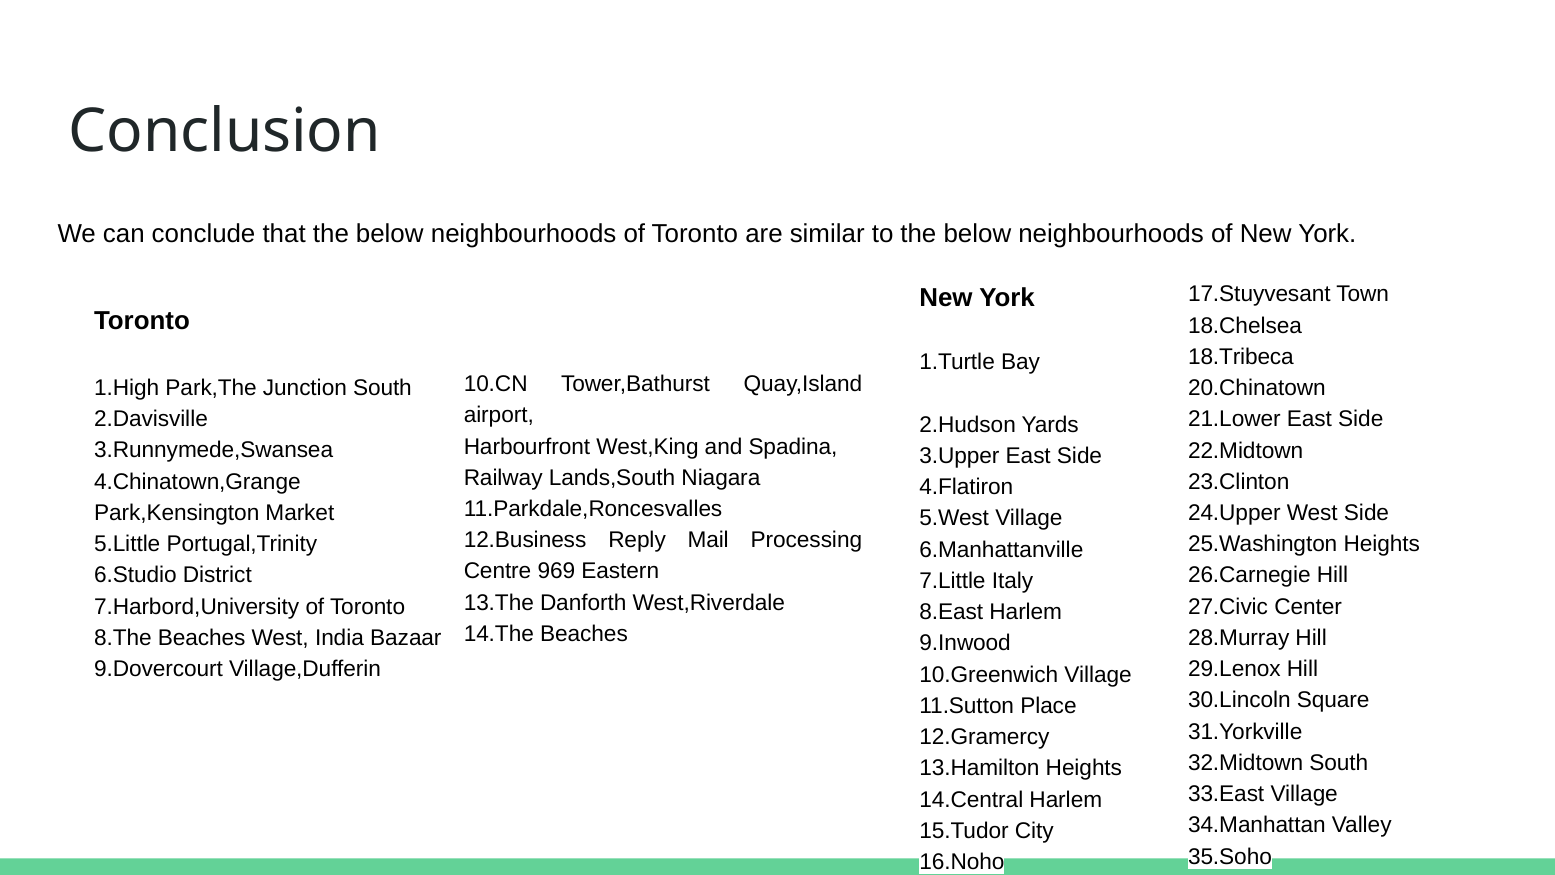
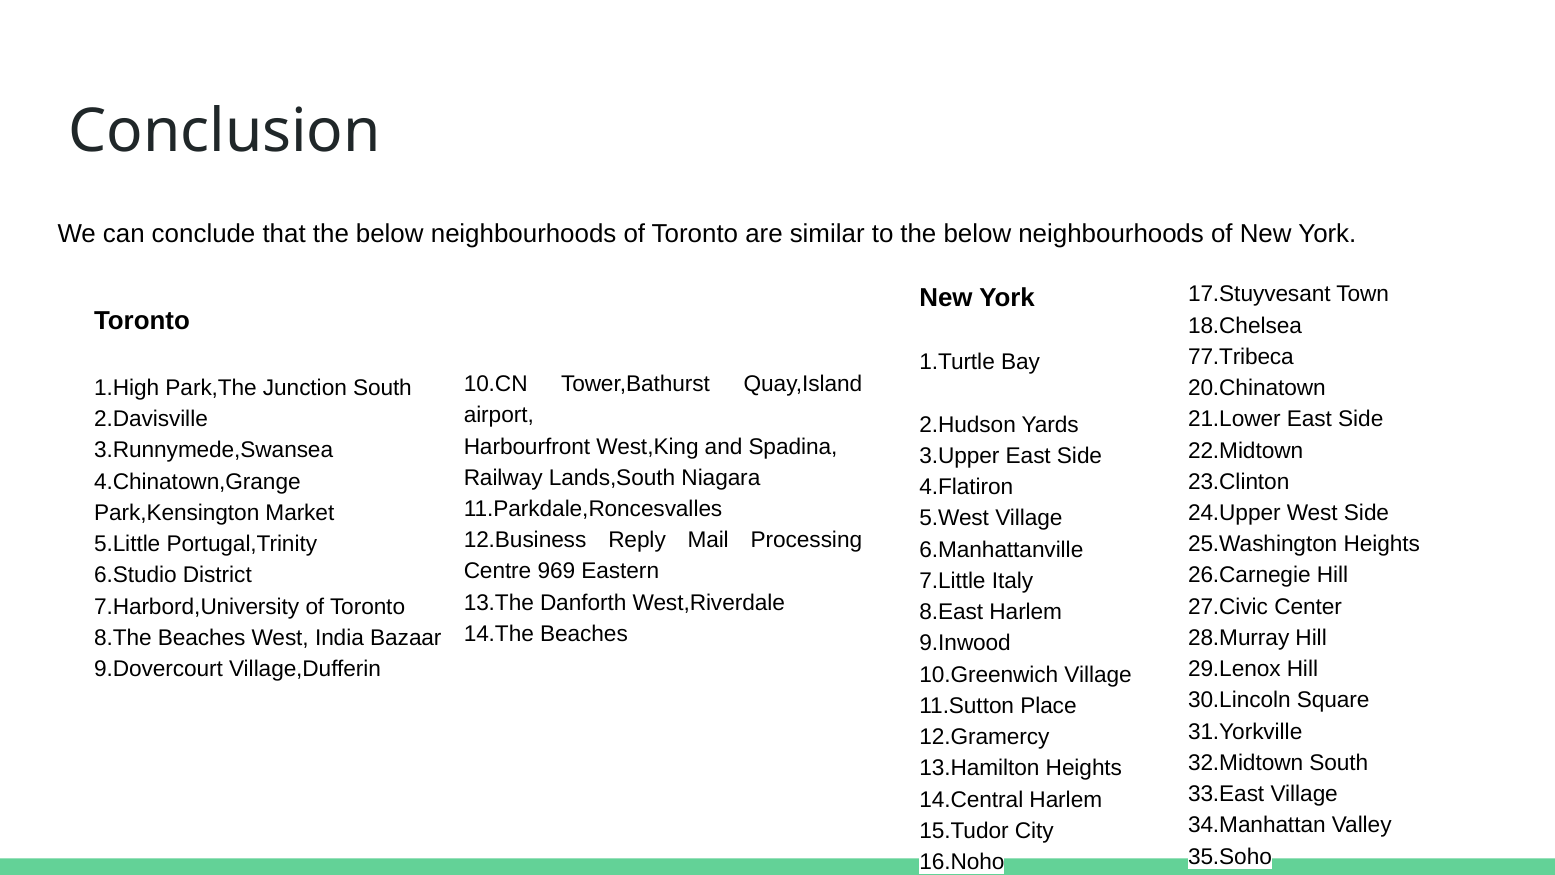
18.Tribeca: 18.Tribeca -> 77.Tribeca
